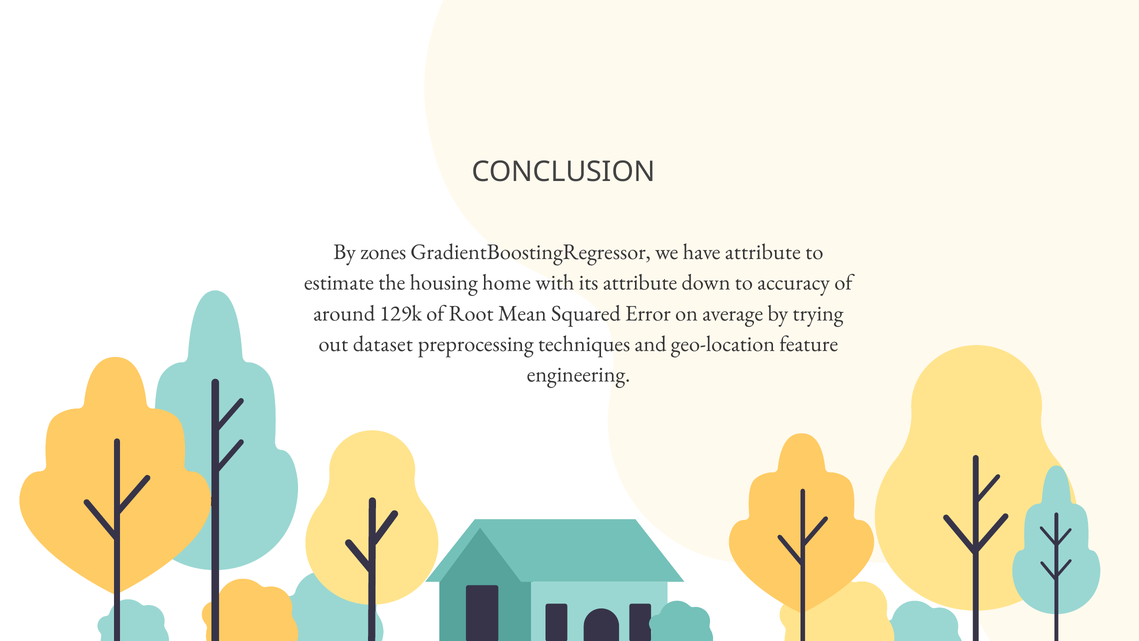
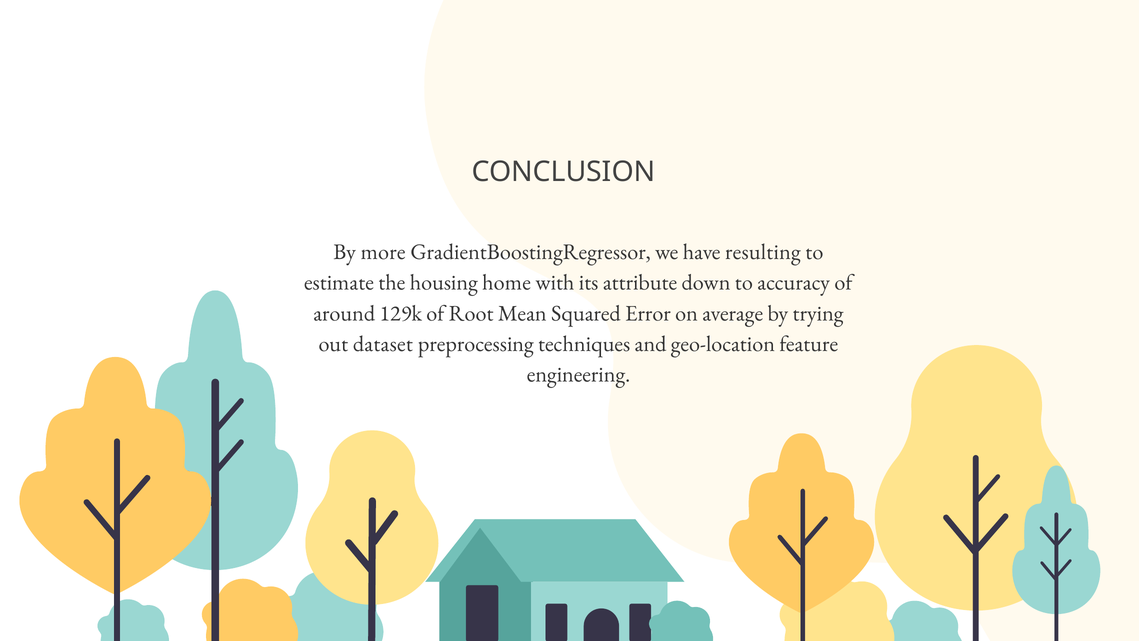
zones: zones -> more
have attribute: attribute -> resulting
